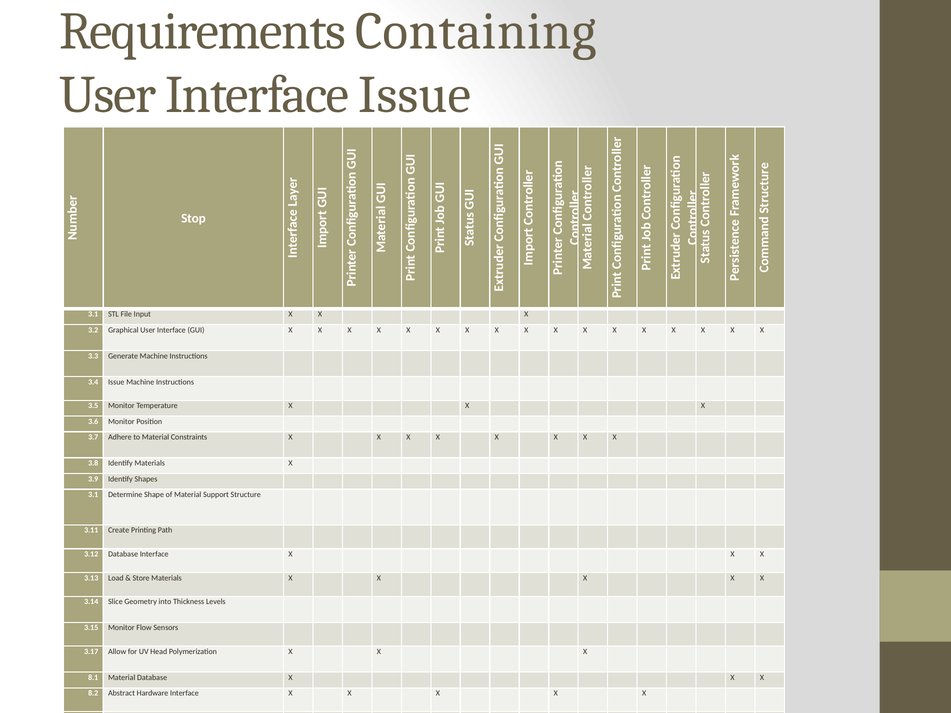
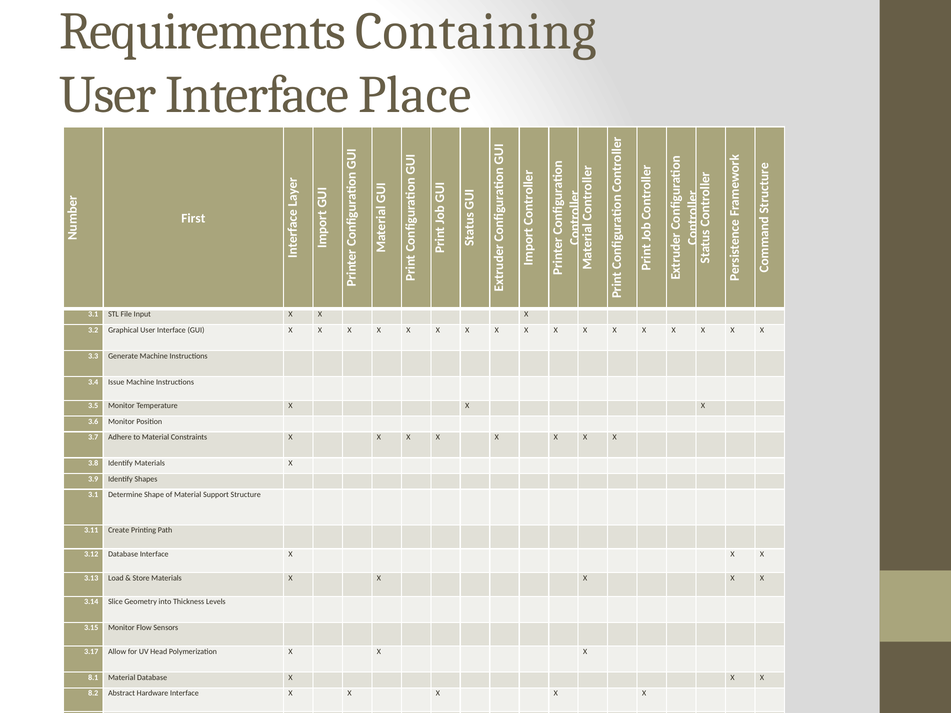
Interface Issue: Issue -> Place
Stop: Stop -> First
